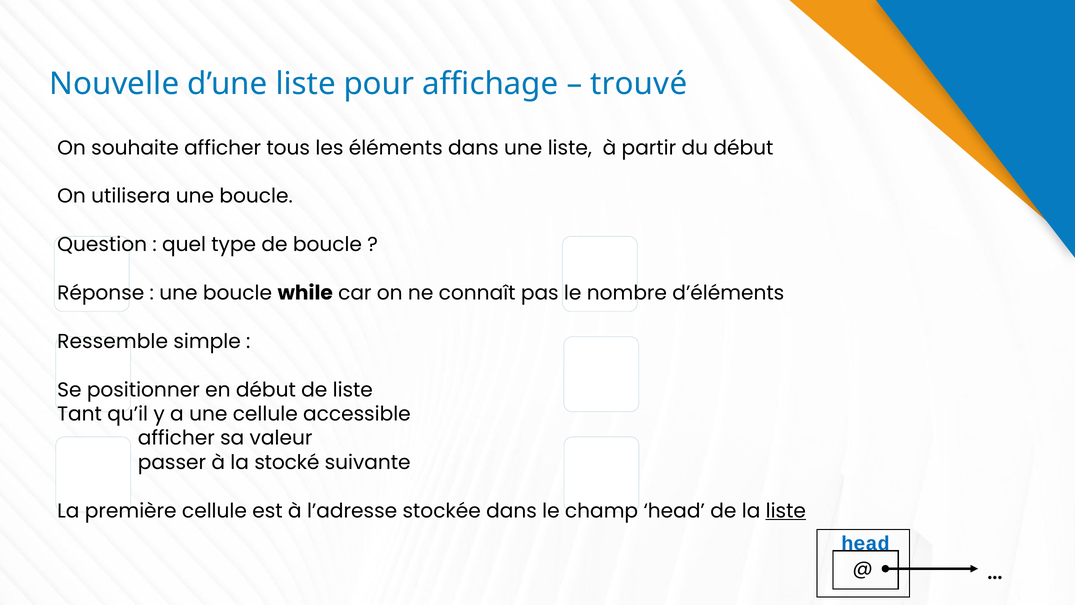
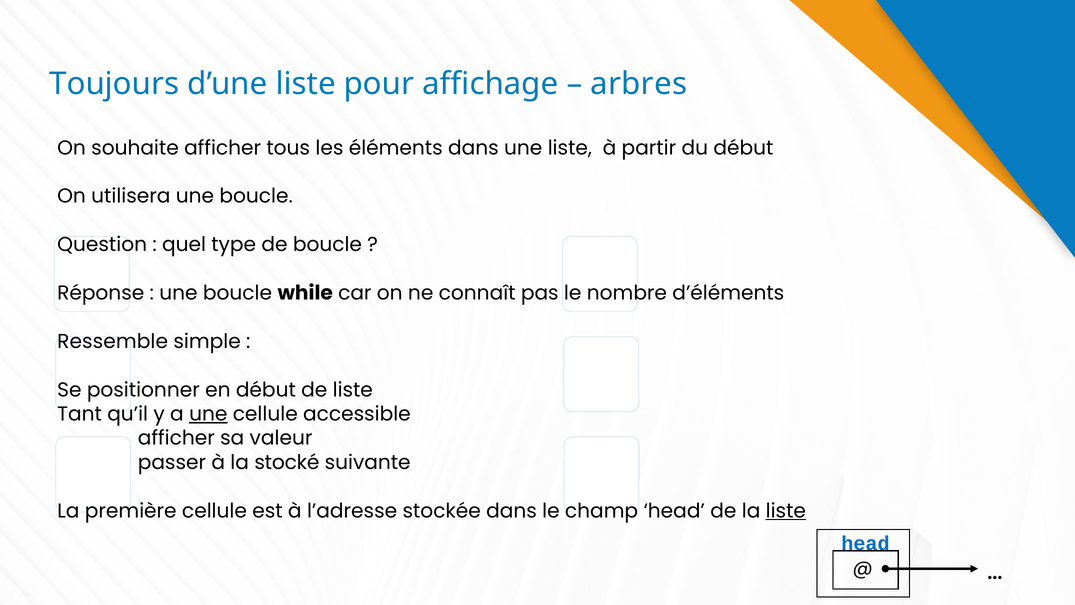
Nouvelle: Nouvelle -> Toujours
trouvé: trouvé -> arbres
une at (208, 414) underline: none -> present
